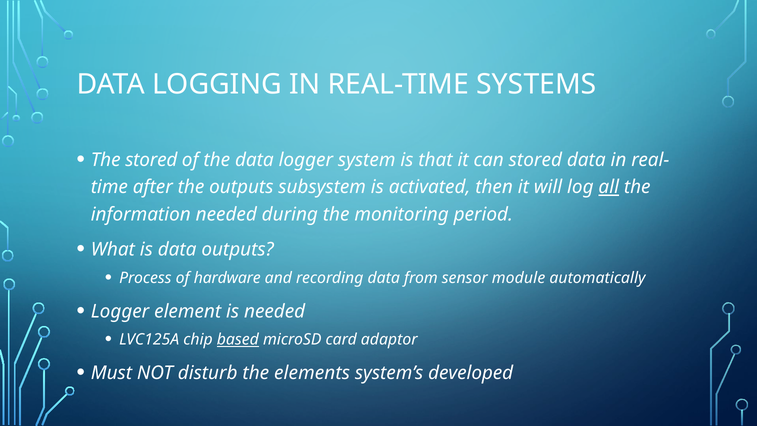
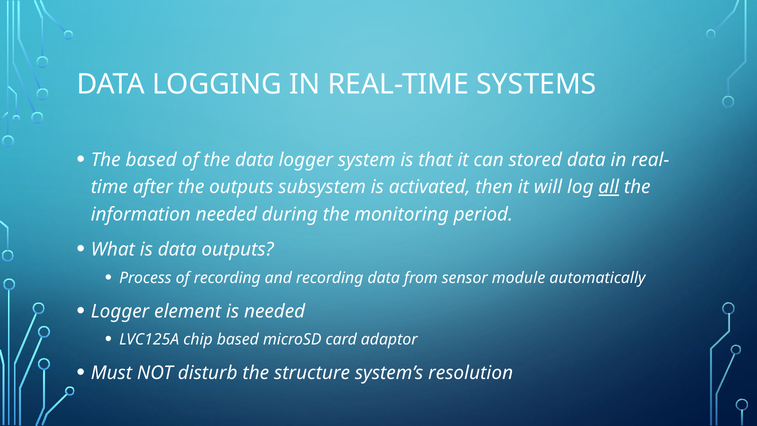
The stored: stored -> based
of hardware: hardware -> recording
based at (238, 339) underline: present -> none
elements: elements -> structure
developed: developed -> resolution
